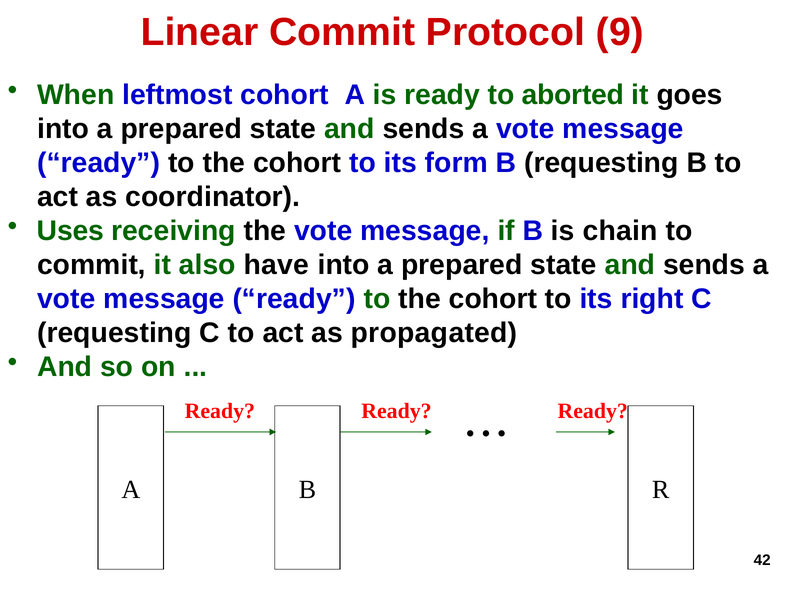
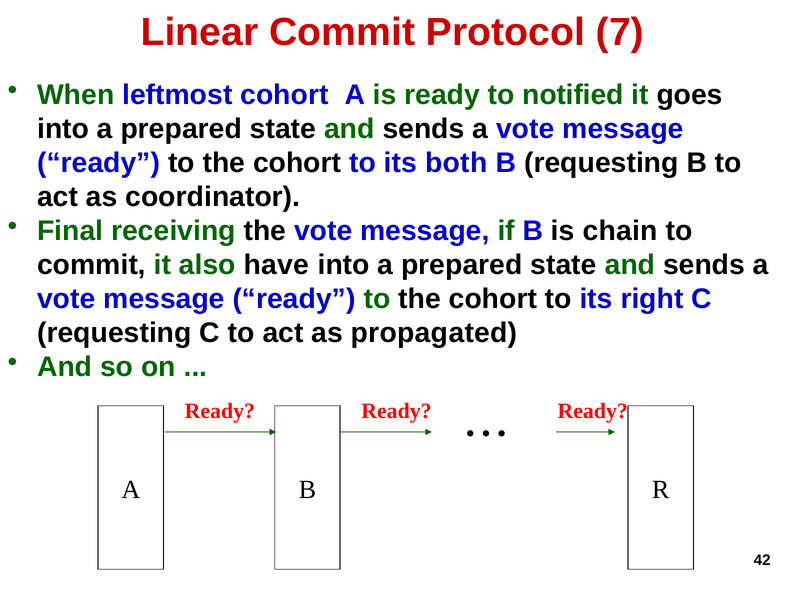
9: 9 -> 7
aborted: aborted -> notified
form: form -> both
Uses: Uses -> Final
